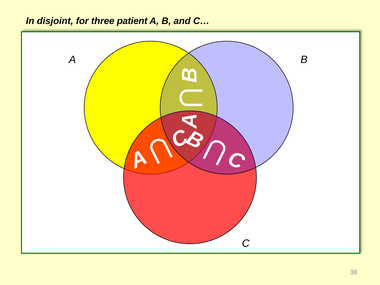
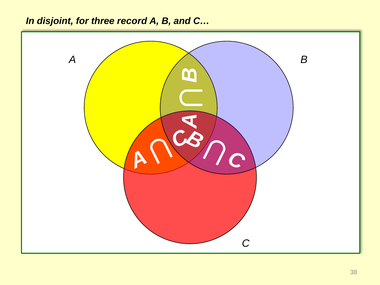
patient: patient -> record
